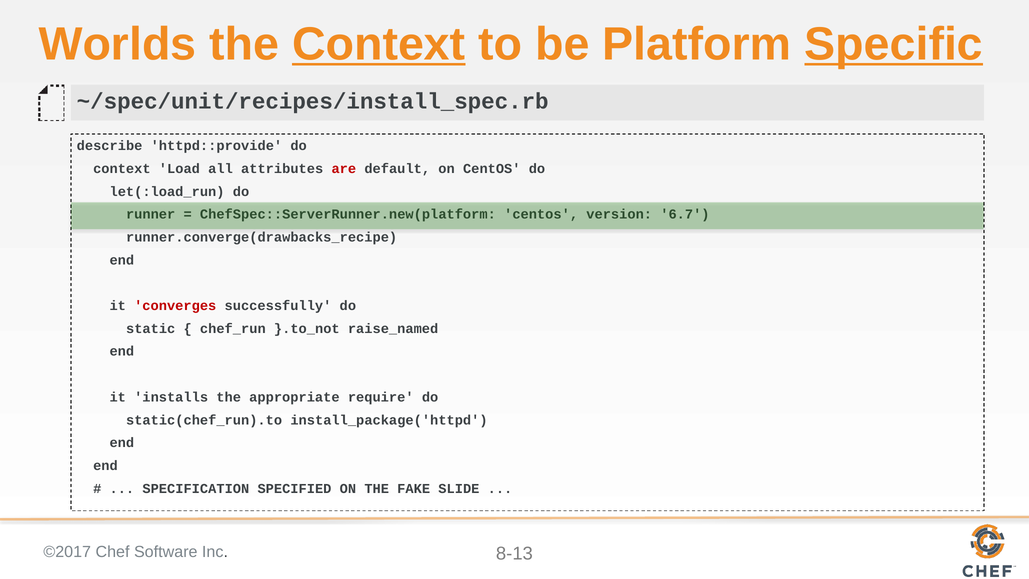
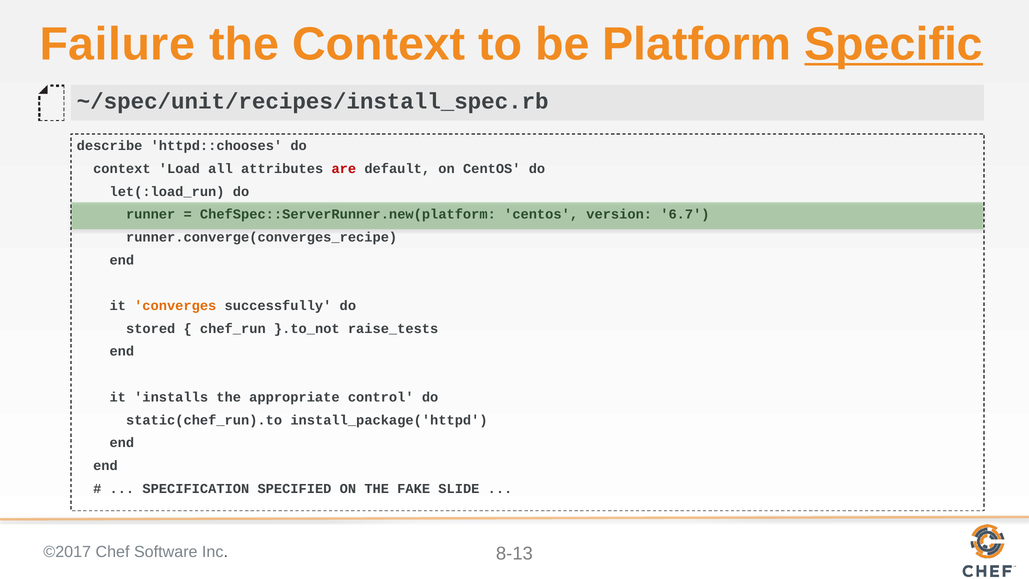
Worlds: Worlds -> Failure
Context at (379, 44) underline: present -> none
httpd::provide: httpd::provide -> httpd::chooses
runner.converge(drawbacks_recipe: runner.converge(drawbacks_recipe -> runner.converge(converges_recipe
converges colour: red -> orange
static: static -> stored
raise_named: raise_named -> raise_tests
require: require -> control
